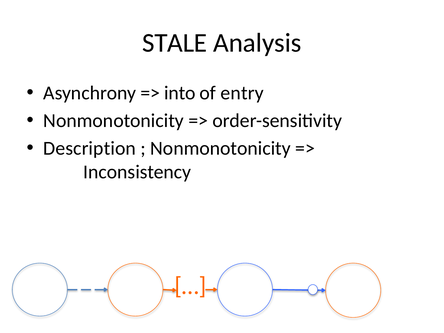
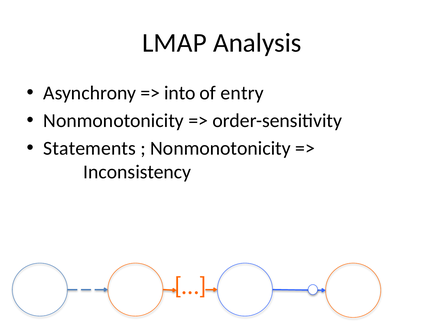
STALE: STALE -> LMAP
Description: Description -> Statements
